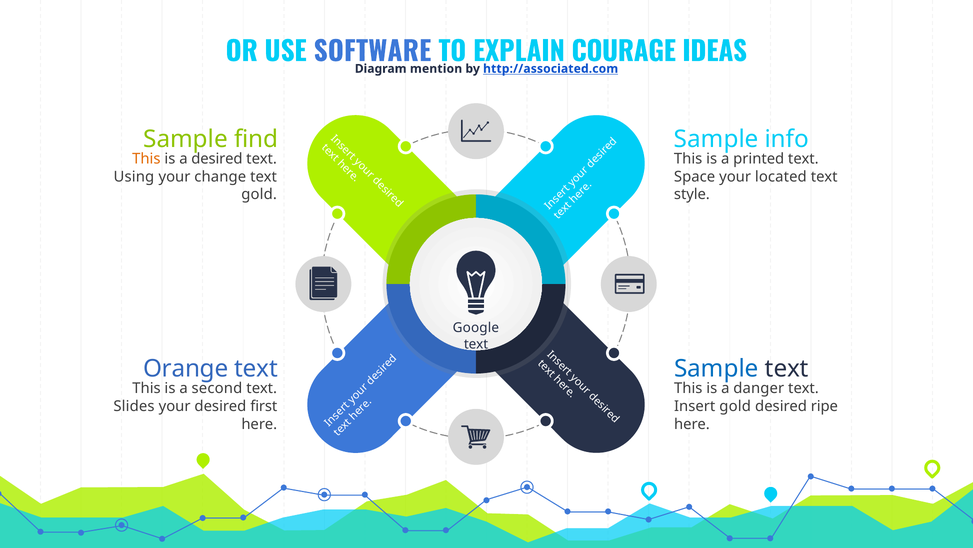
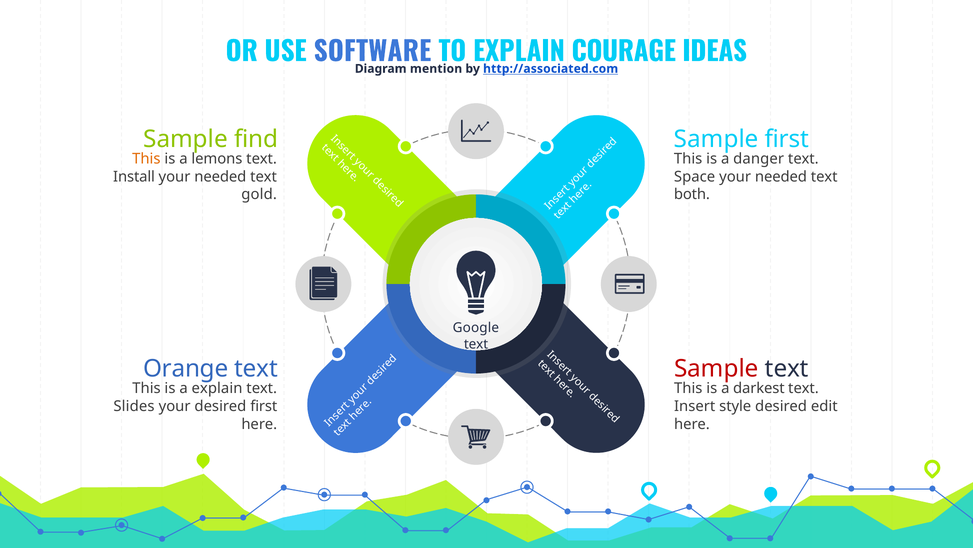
Sample info: info -> first
a desired: desired -> lemons
printed: printed -> danger
Using: Using -> Install
change at (220, 176): change -> needed
located at (781, 176): located -> needed
style: style -> both
Sample at (716, 368) colour: blue -> red
a second: second -> explain
danger: danger -> darkest
Insert gold: gold -> style
ripe: ripe -> edit
